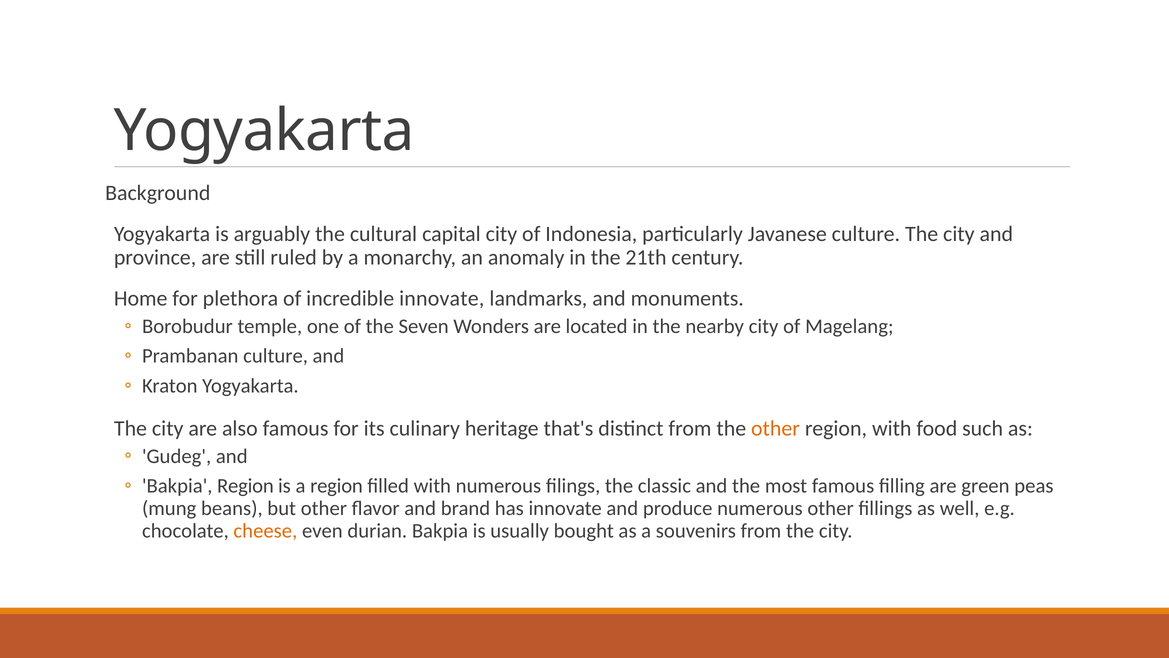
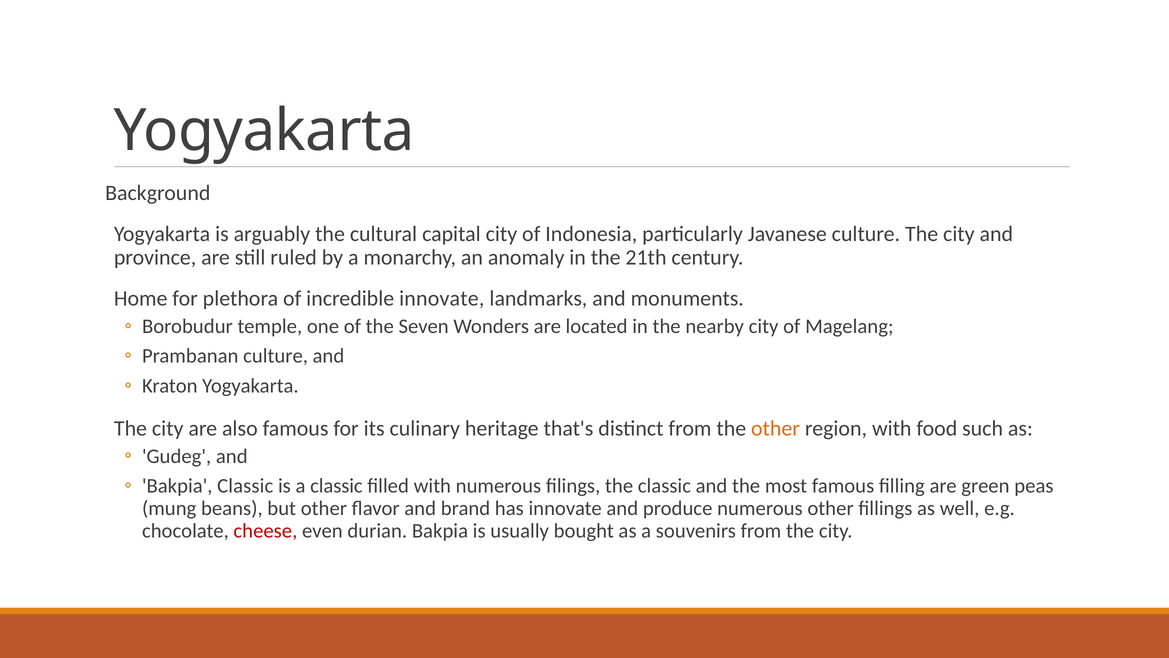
Bakpia Region: Region -> Classic
a region: region -> classic
cheese colour: orange -> red
